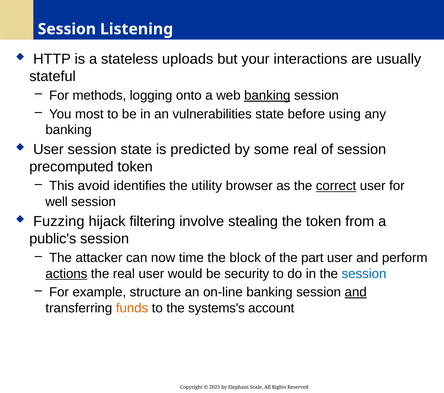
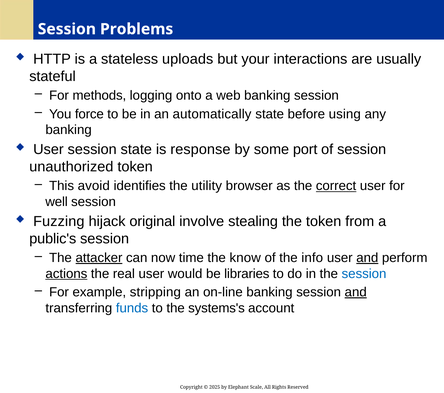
Listening: Listening -> Problems
banking at (267, 95) underline: present -> none
most: most -> force
vulnerabilities: vulnerabilities -> automatically
predicted: predicted -> response
some real: real -> port
precomputed: precomputed -> unauthorized
filtering: filtering -> original
attacker underline: none -> present
block: block -> know
part: part -> info
and at (367, 258) underline: none -> present
security: security -> libraries
structure: structure -> stripping
funds colour: orange -> blue
